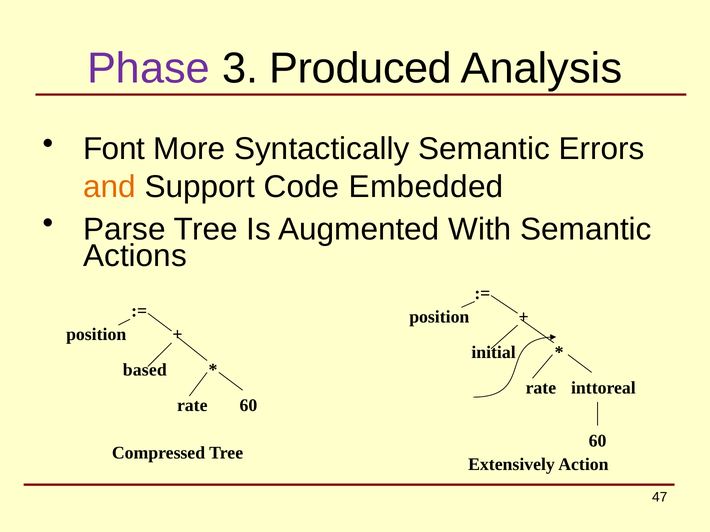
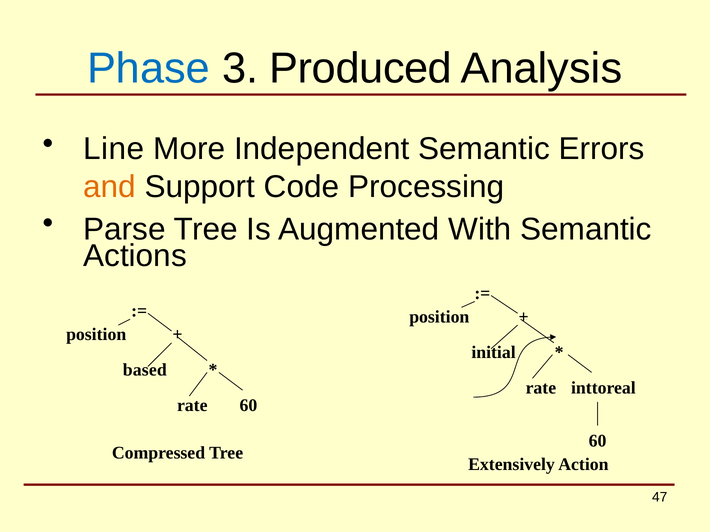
Phase colour: purple -> blue
Font: Font -> Line
Syntactically: Syntactically -> Independent
Embedded: Embedded -> Processing
